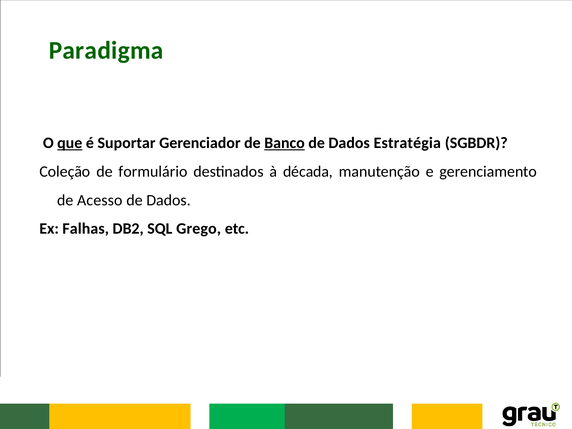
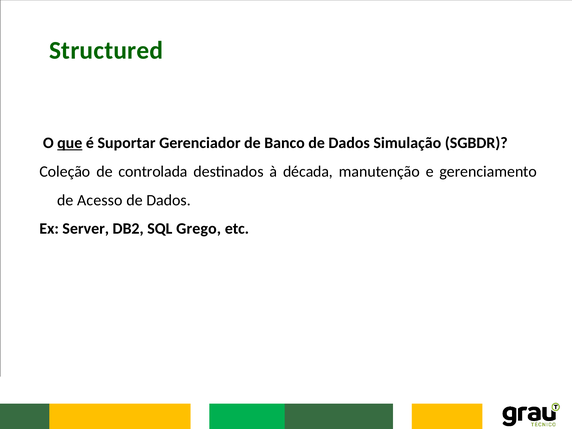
Paradigma: Paradigma -> Structured
Banco underline: present -> none
Estratégia: Estratégia -> Simulação
formulário: formulário -> controlada
Falhas: Falhas -> Server
